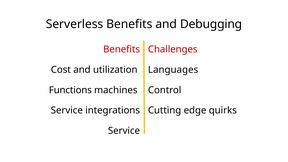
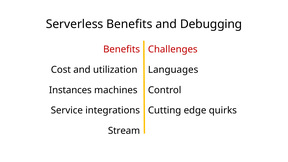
Functions: Functions -> Instances
Service at (124, 131): Service -> Stream
